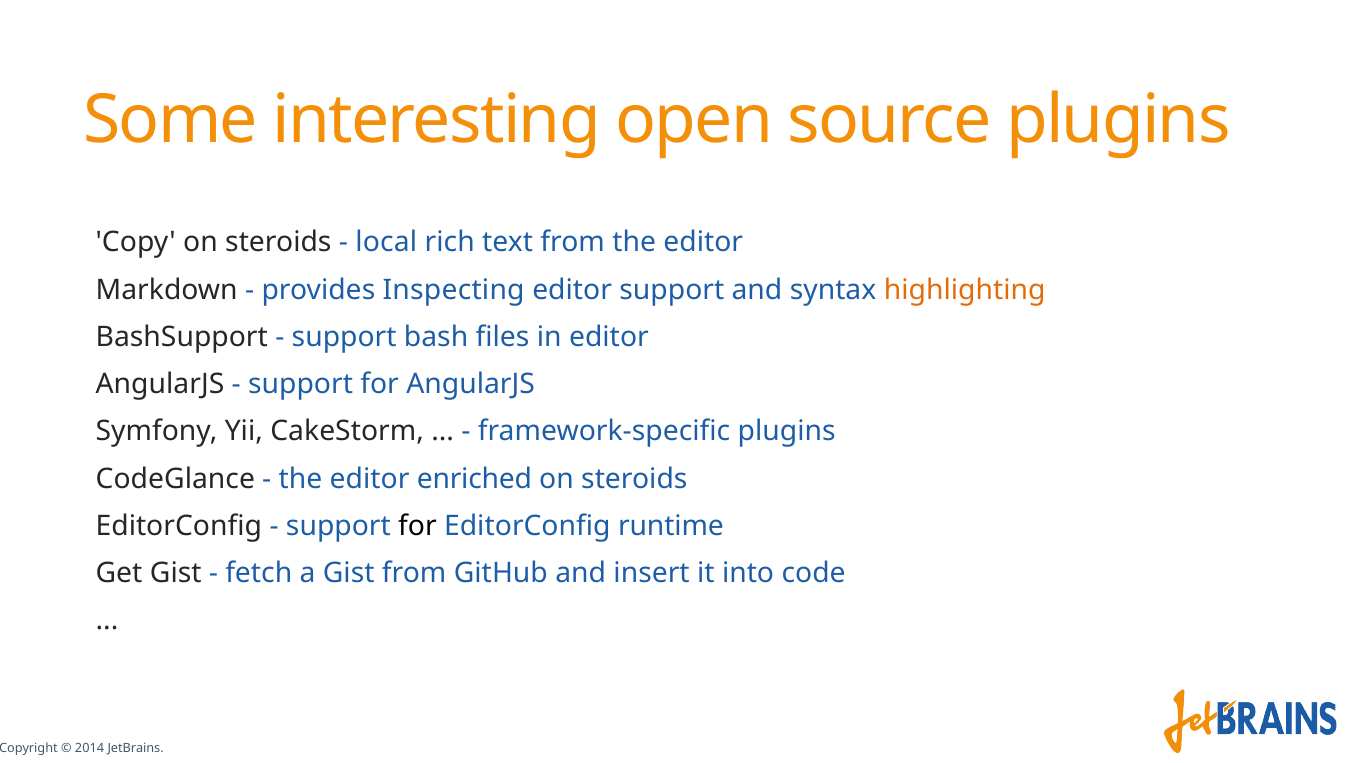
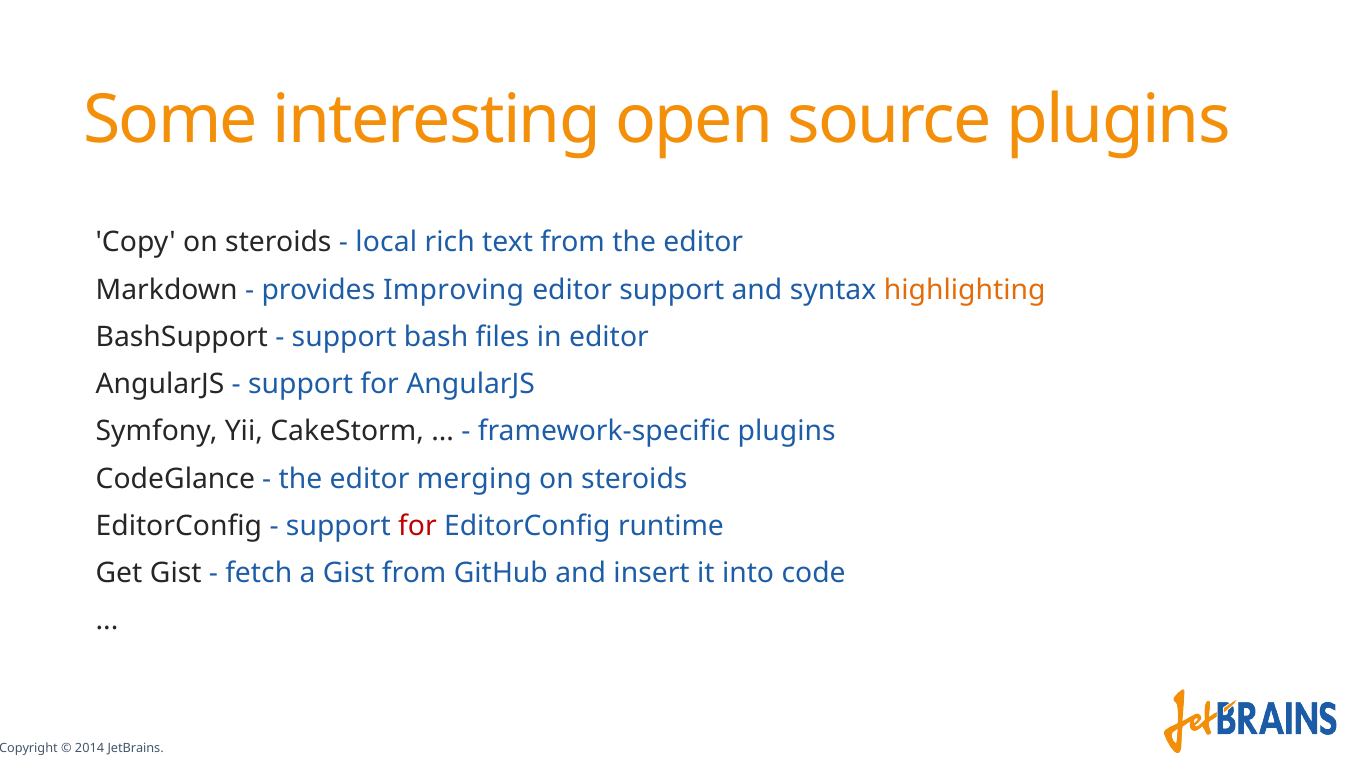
Inspecting: Inspecting -> Improving
enriched: enriched -> merging
for at (417, 526) colour: black -> red
